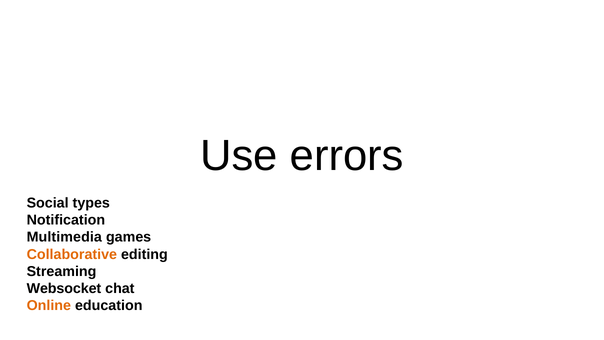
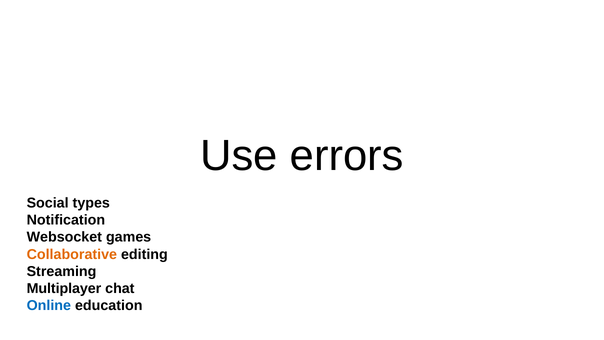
Multimedia: Multimedia -> Websocket
Websocket: Websocket -> Multiplayer
Online colour: orange -> blue
